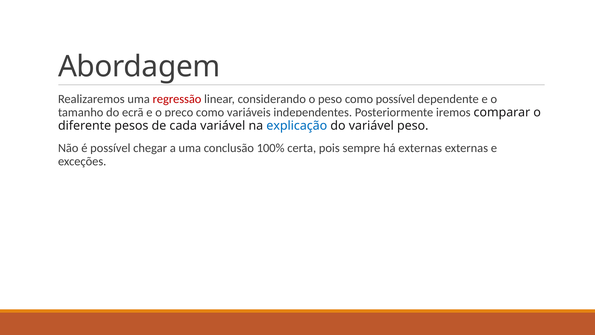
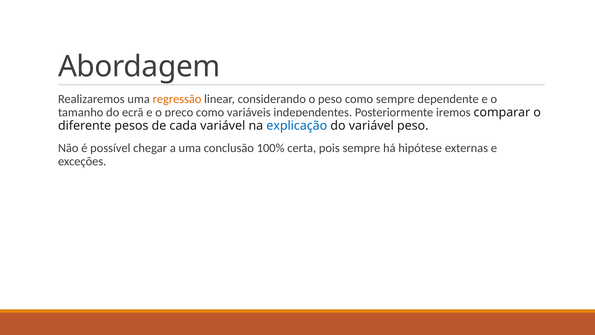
regressão colour: red -> orange
como possível: possível -> sempre
há externas: externas -> hipótese
